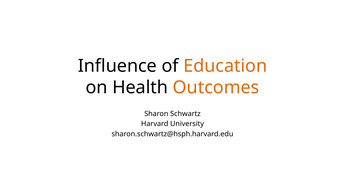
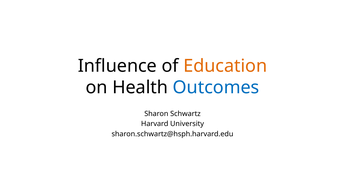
Outcomes colour: orange -> blue
